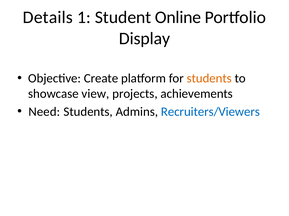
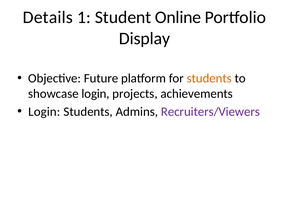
Create: Create -> Future
showcase view: view -> login
Need at (44, 112): Need -> Login
Recruiters/Viewers colour: blue -> purple
